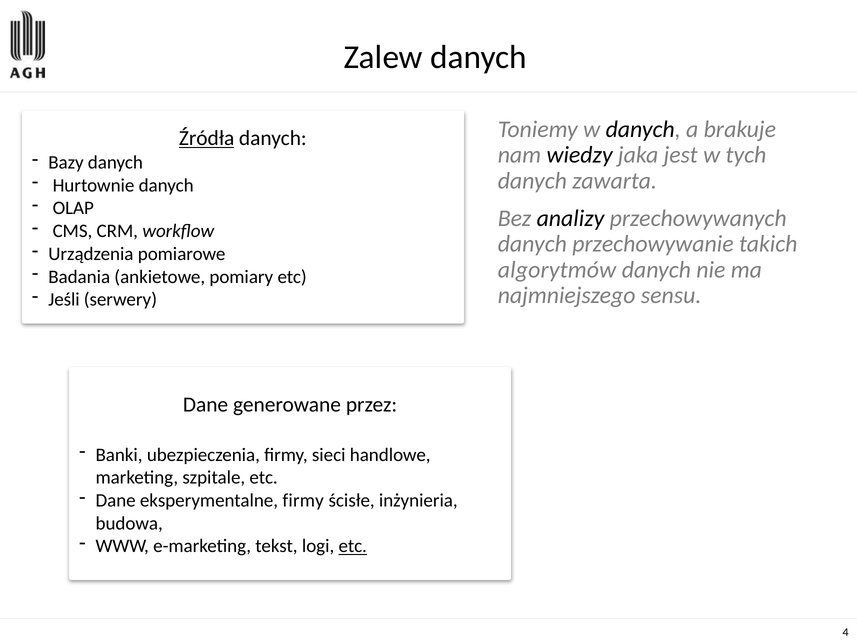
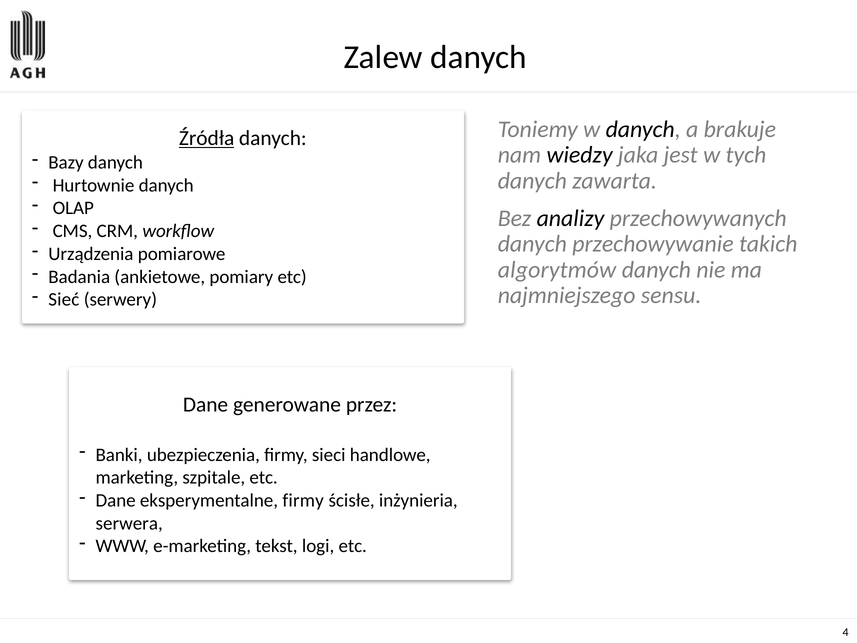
Jeśli: Jeśli -> Sieć
budowa: budowa -> serwera
etc at (353, 546) underline: present -> none
